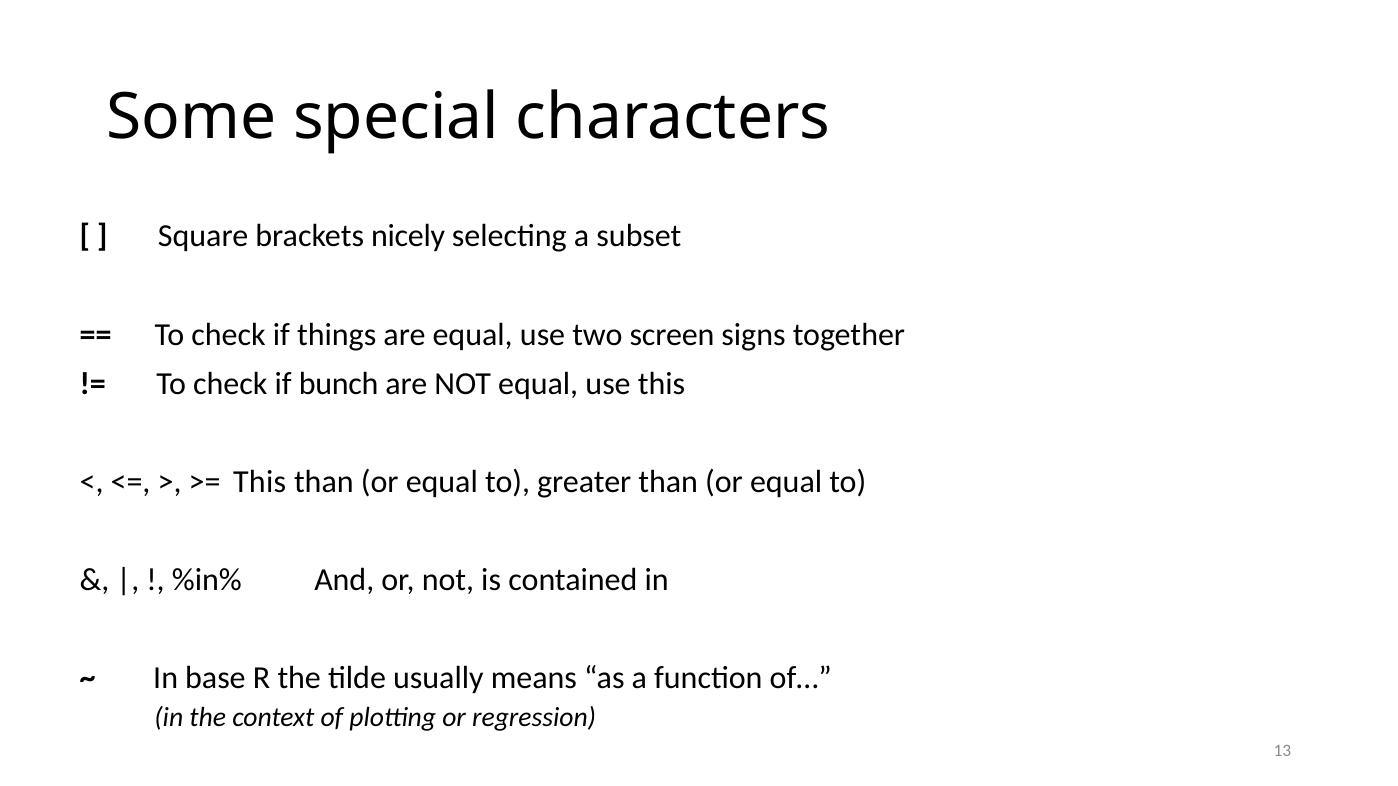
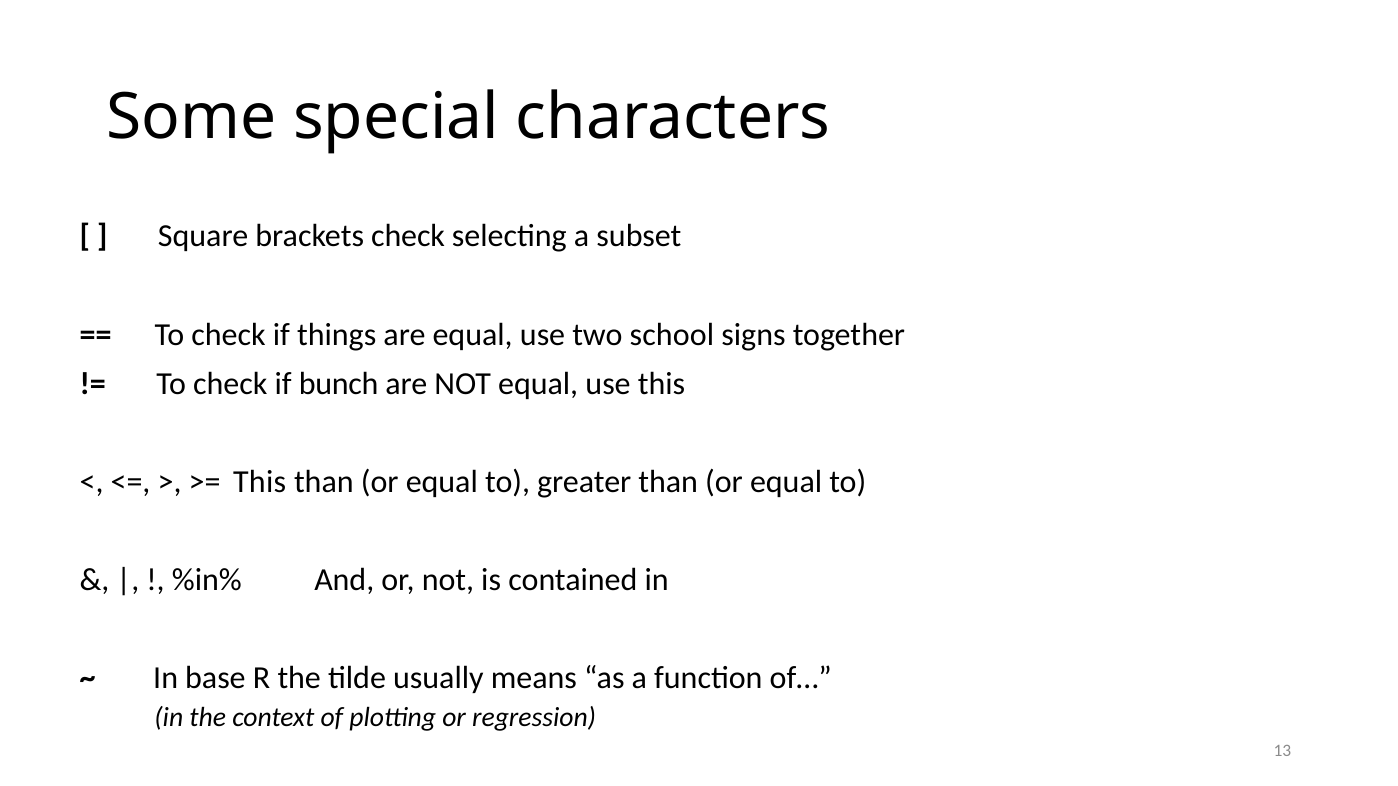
brackets nicely: nicely -> check
screen: screen -> school
